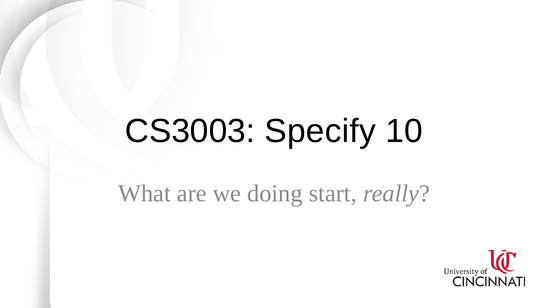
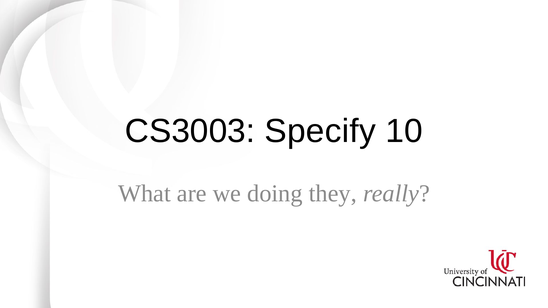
start: start -> they
